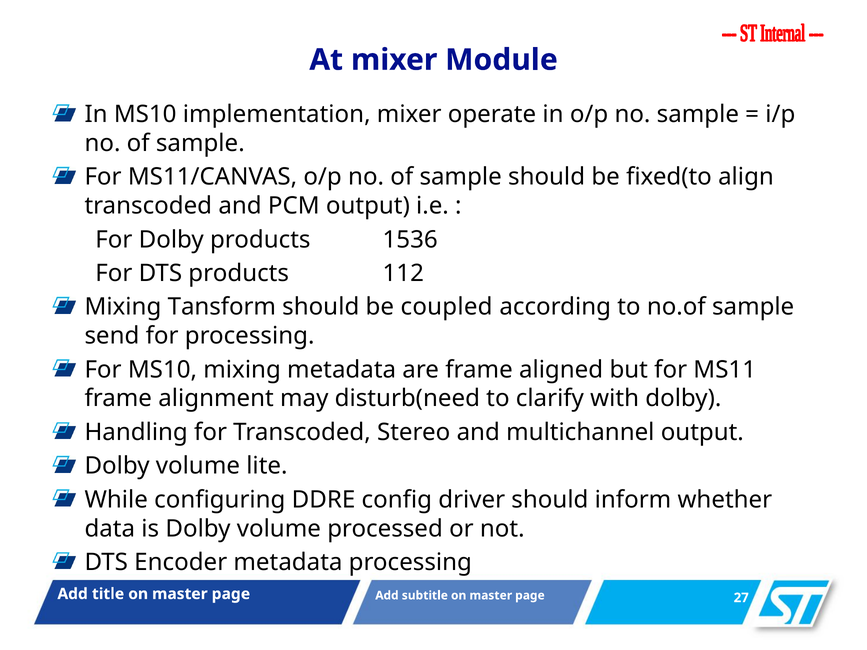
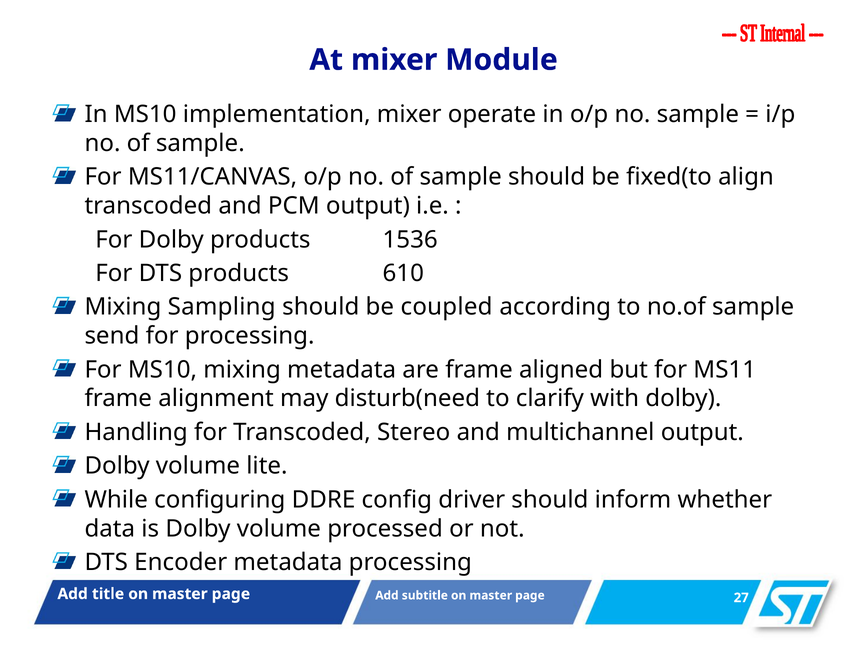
112: 112 -> 610
Tansform: Tansform -> Sampling
